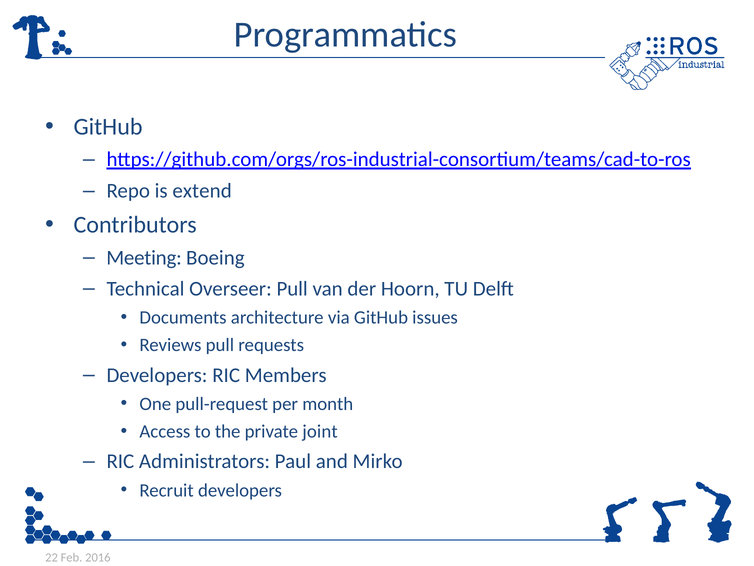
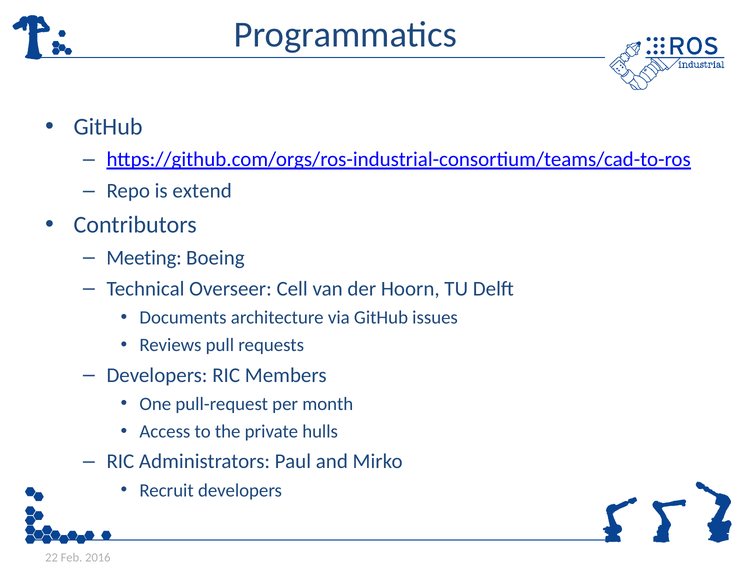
Overseer Pull: Pull -> Cell
joint: joint -> hulls
